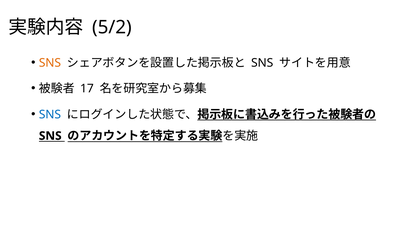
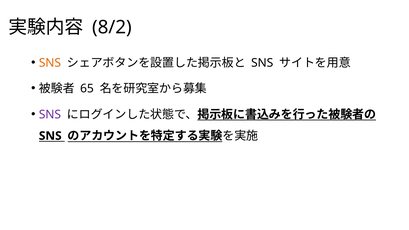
5/2: 5/2 -> 8/2
17: 17 -> 65
SNS at (50, 114) colour: blue -> purple
